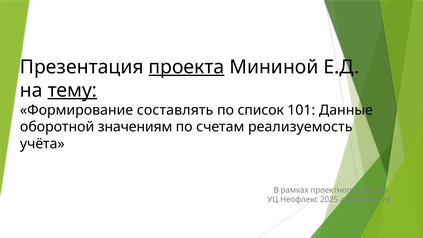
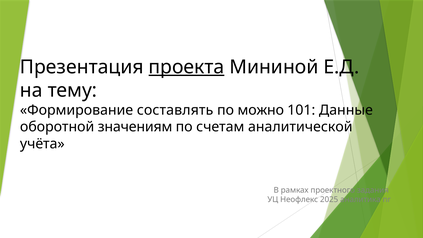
тему underline: present -> none
список: список -> можно
реализуемость: реализуемость -> аналитической
